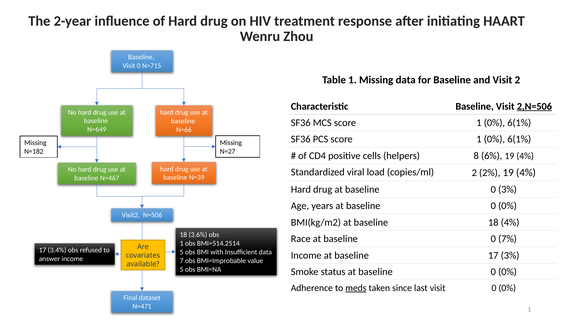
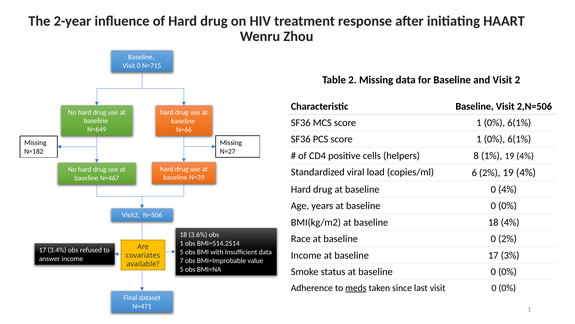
Table 1: 1 -> 2
2,N=506 underline: present -> none
6%: 6% -> 1%
copies/ml 2: 2 -> 6
0 3%: 3% -> 4%
0 7%: 7% -> 2%
